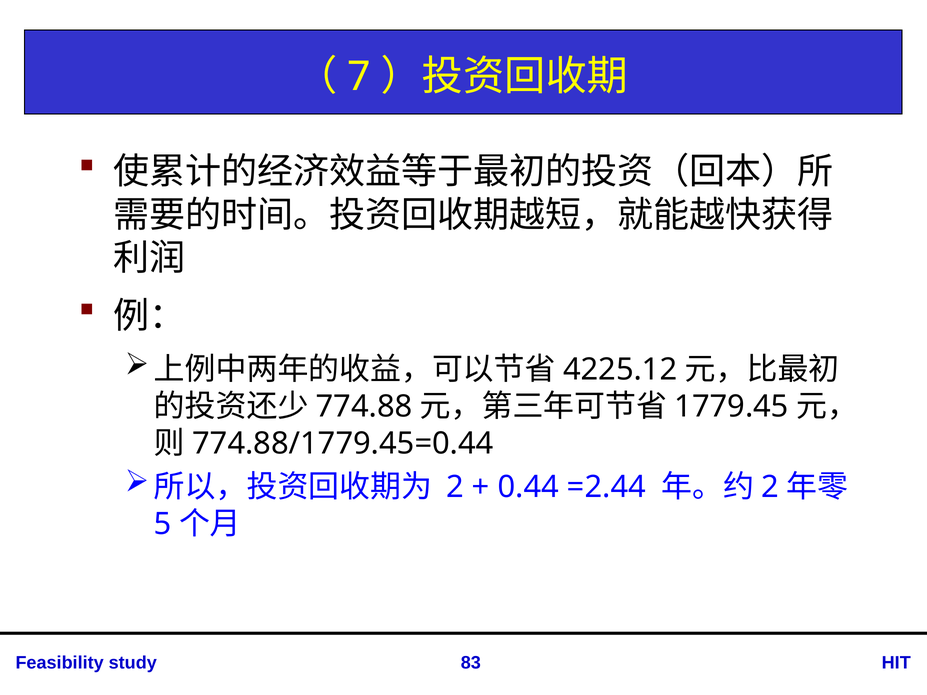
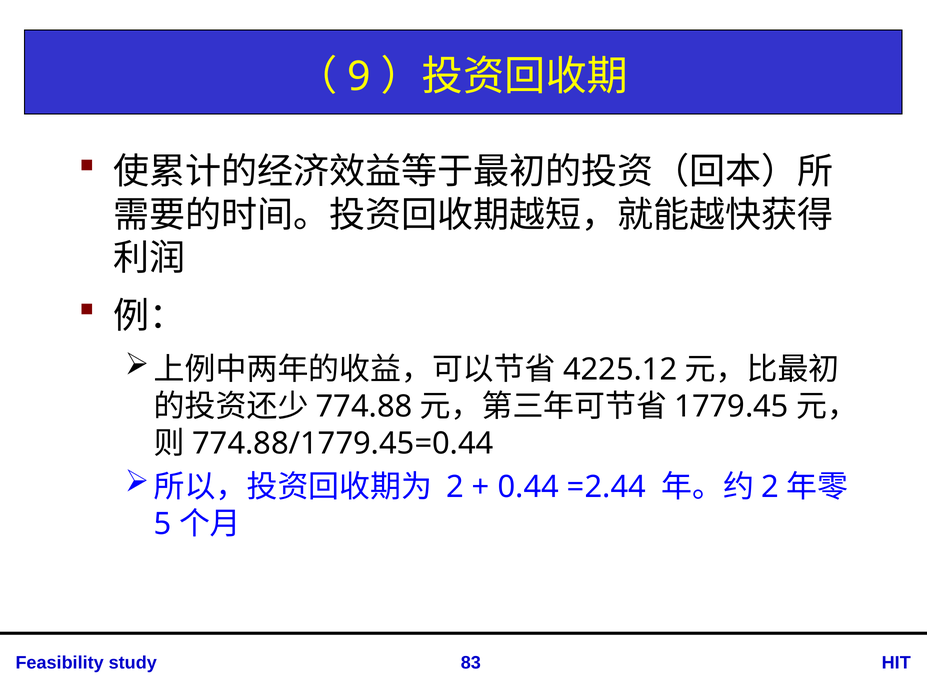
7: 7 -> 9
